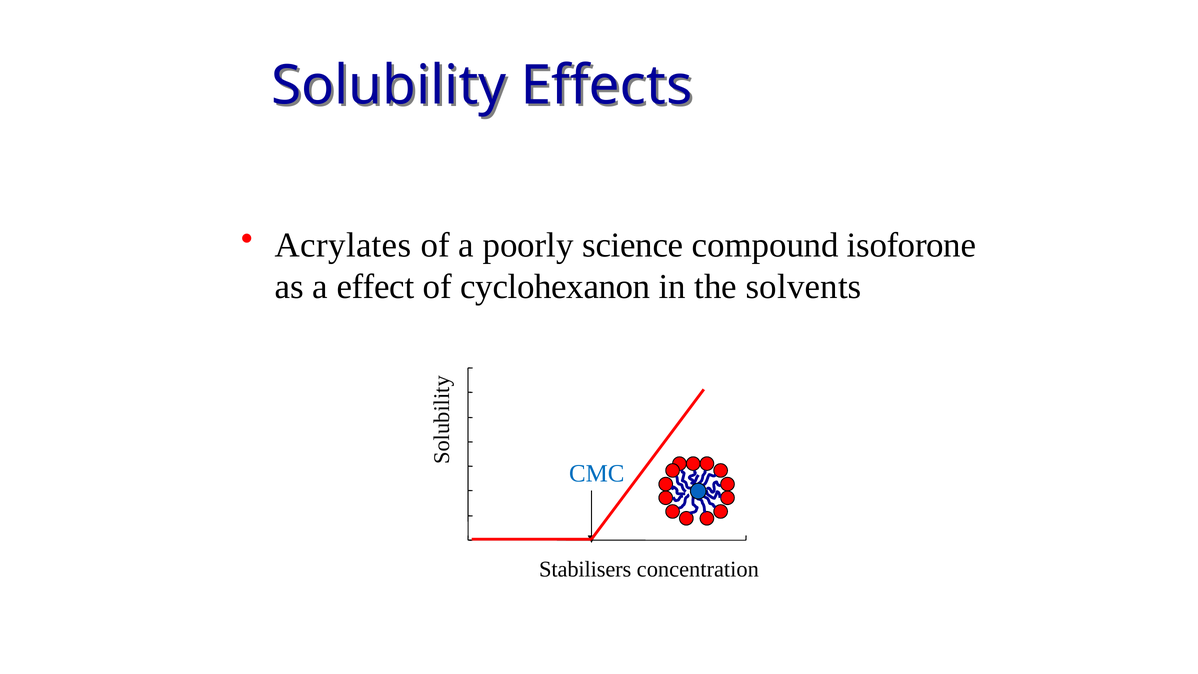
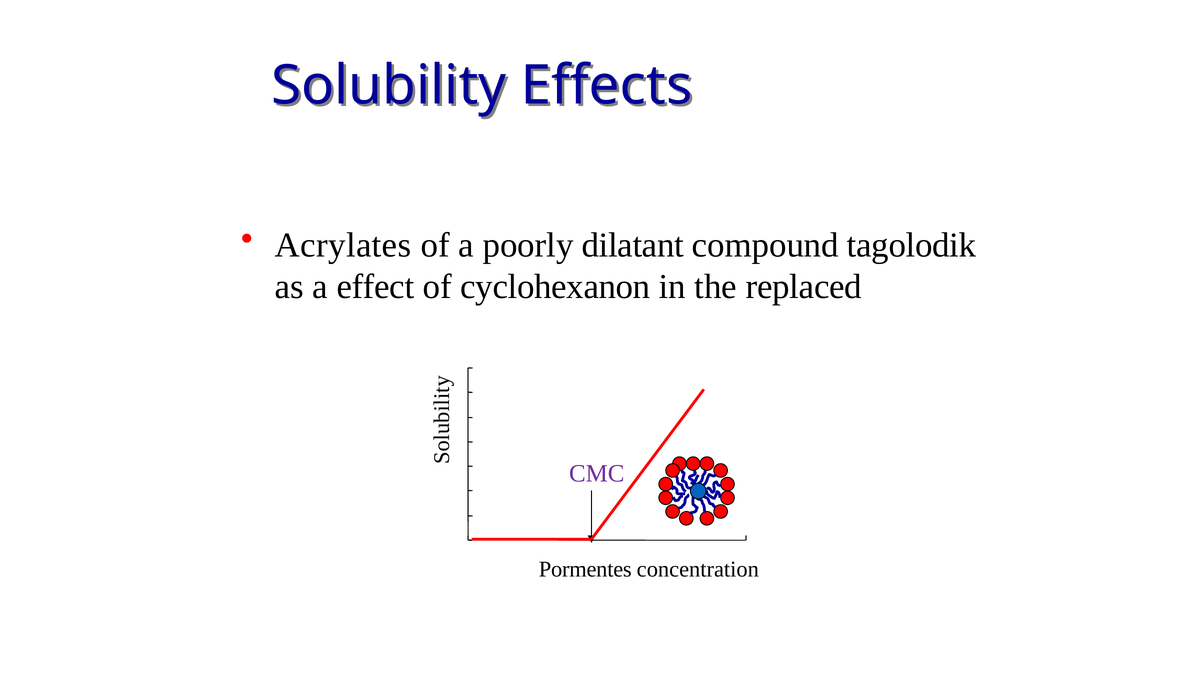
science: science -> dilatant
isoforone: isoforone -> tagolodik
solvents: solvents -> replaced
CMC colour: blue -> purple
Stabilisers: Stabilisers -> Pormentes
